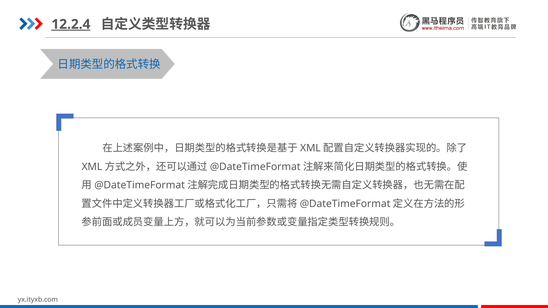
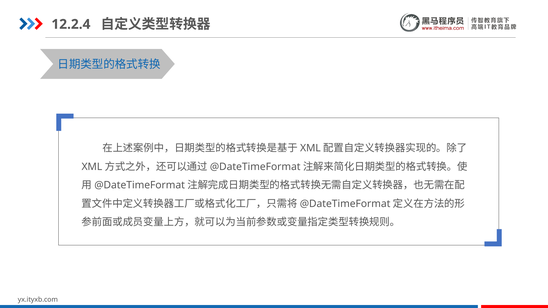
12.2.4 underline: present -> none
